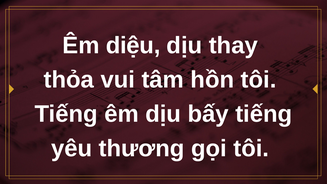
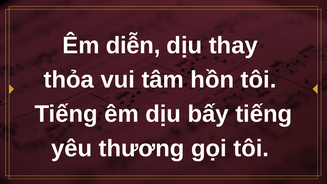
diệu: diệu -> diễn
